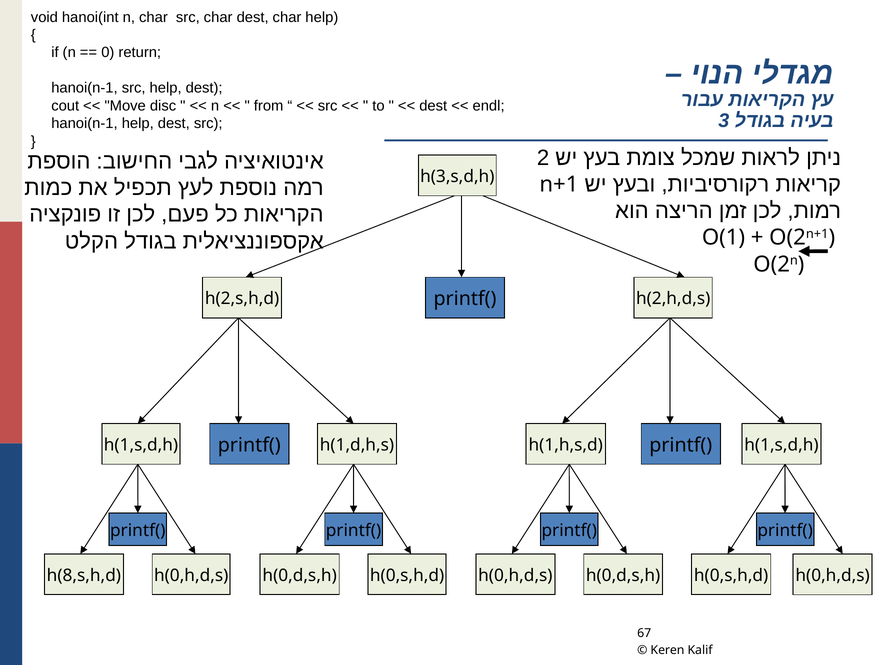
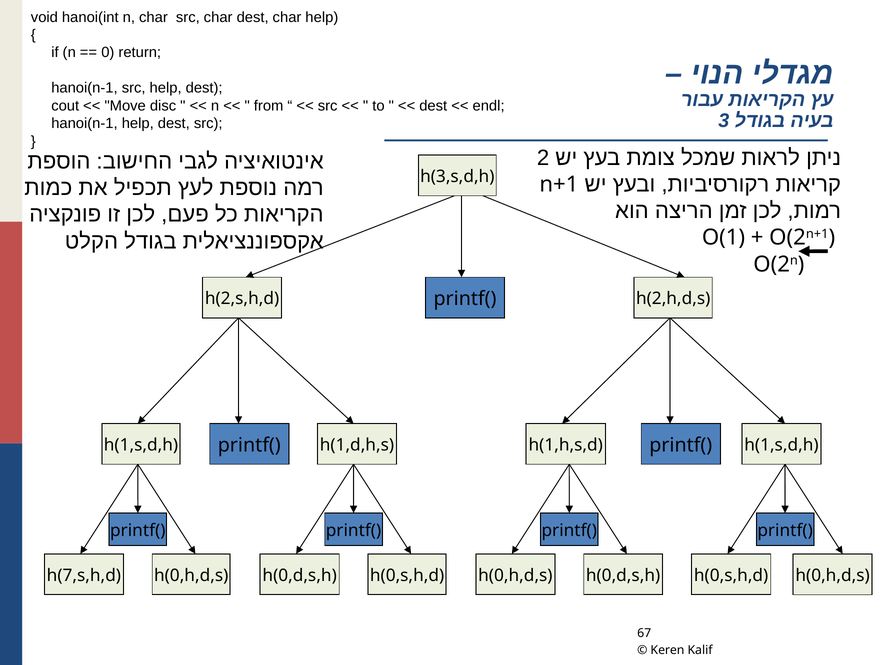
h(8,s,h,d: h(8,s,h,d -> h(7,s,h,d
